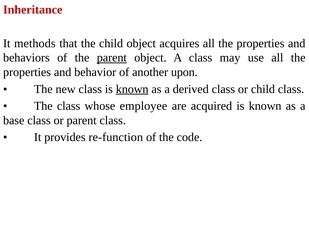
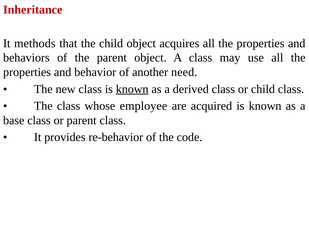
parent at (112, 58) underline: present -> none
upon: upon -> need
re-function: re-function -> re-behavior
